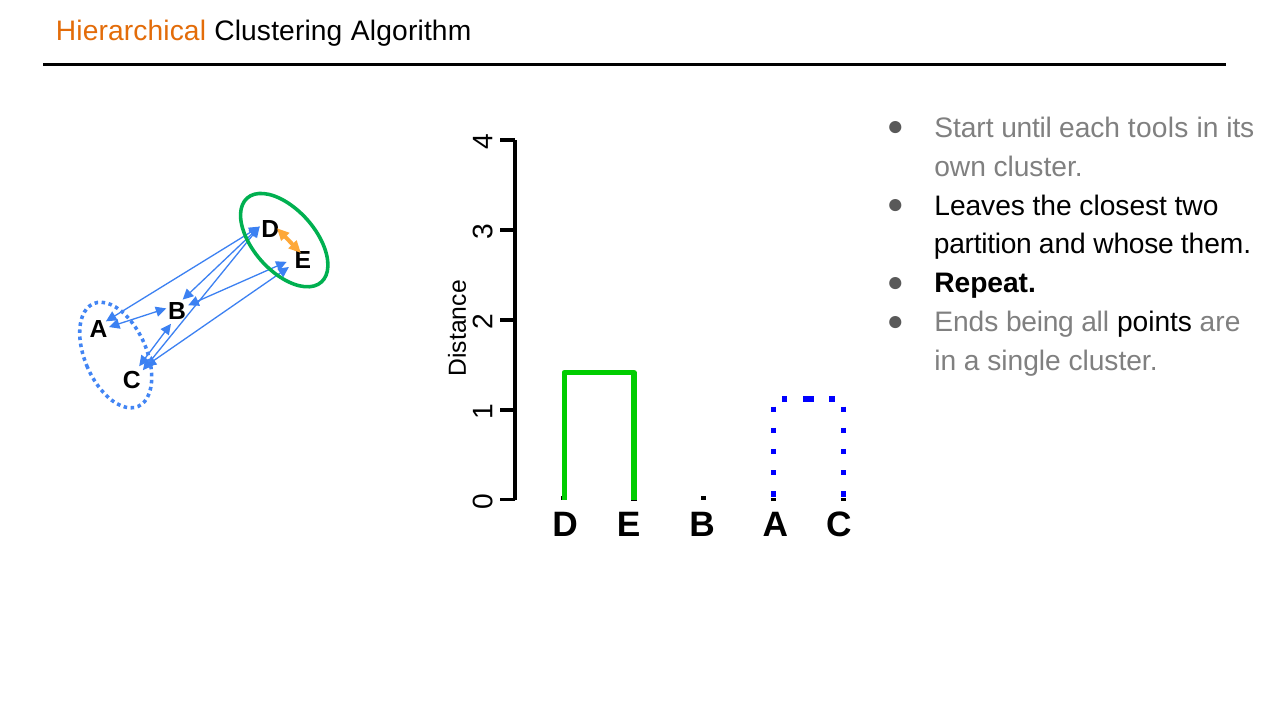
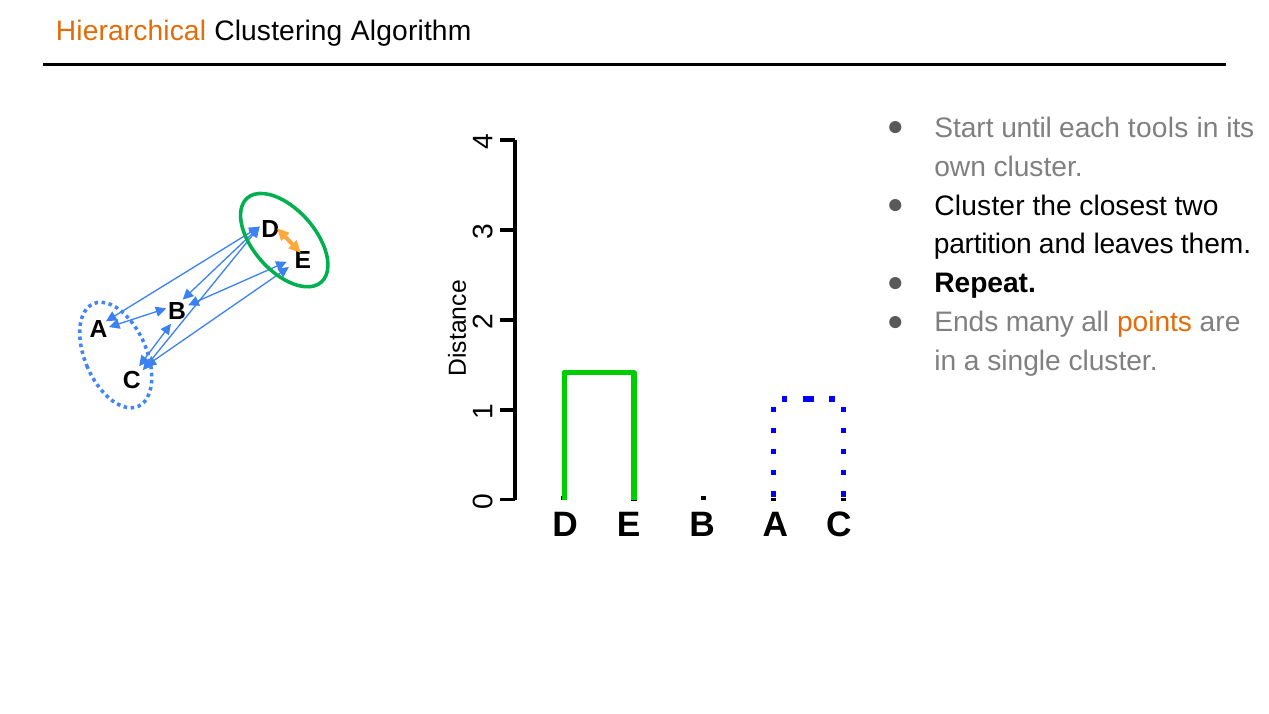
Leaves at (980, 206): Leaves -> Cluster
whose: whose -> leaves
being: being -> many
points colour: black -> orange
